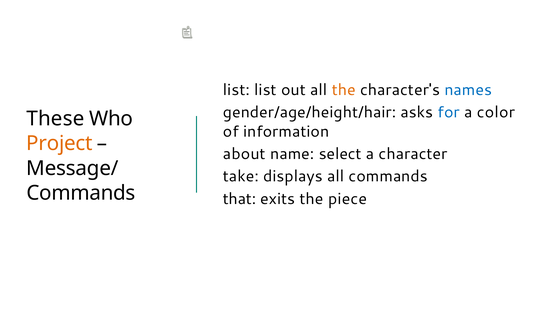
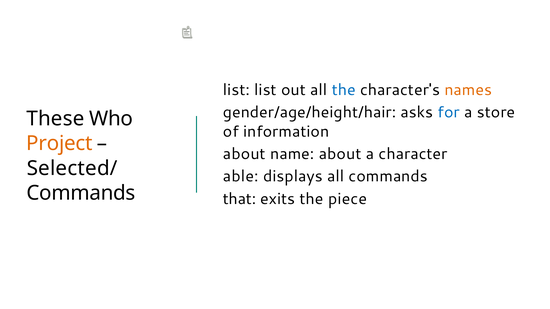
the at (344, 90) colour: orange -> blue
names colour: blue -> orange
color: color -> store
name select: select -> about
Message/: Message/ -> Selected/
take: take -> able
